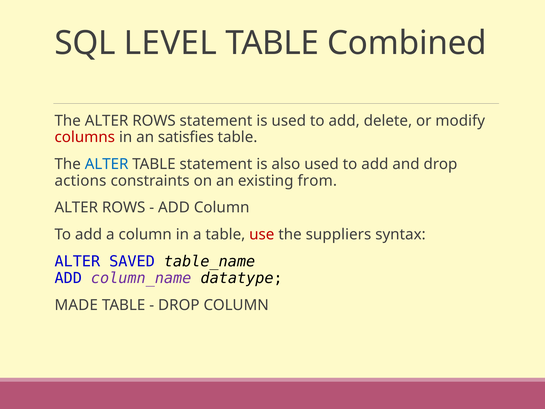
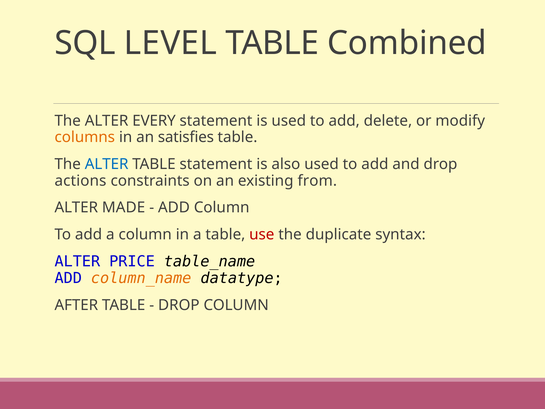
The ALTER ROWS: ROWS -> EVERY
columns colour: red -> orange
ROWS at (124, 208): ROWS -> MADE
suppliers: suppliers -> duplicate
SAVED: SAVED -> PRICE
column_name colour: purple -> orange
MADE: MADE -> AFTER
